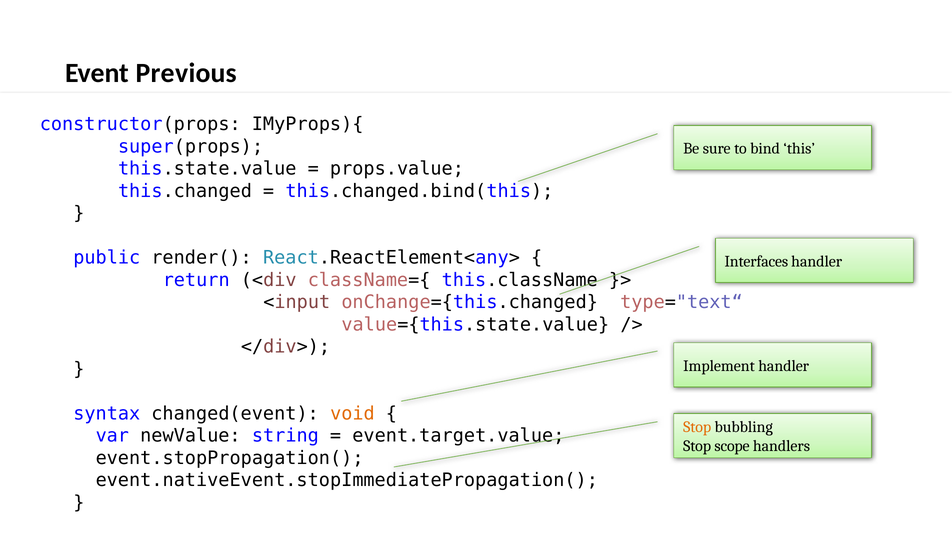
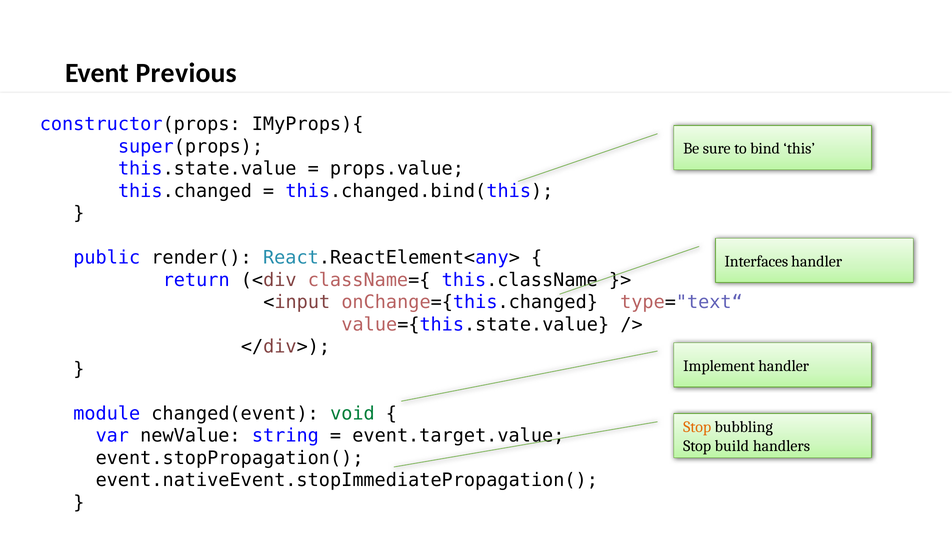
syntax: syntax -> module
void colour: orange -> green
scope: scope -> build
